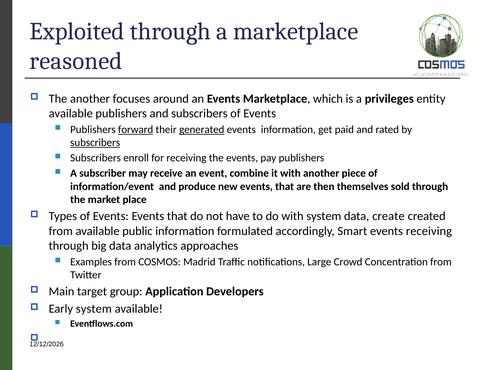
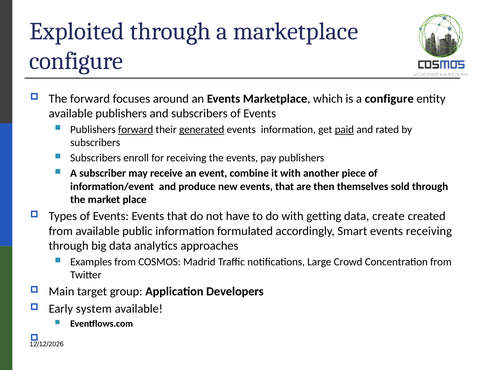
reasoned at (76, 61): reasoned -> configure
The another: another -> forward
a privileges: privileges -> configure
paid underline: none -> present
subscribers at (95, 143) underline: present -> none
with system: system -> getting
